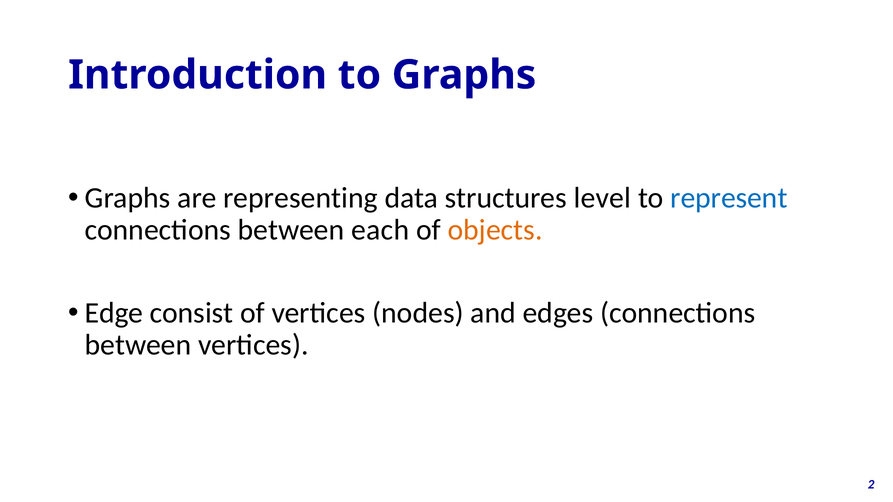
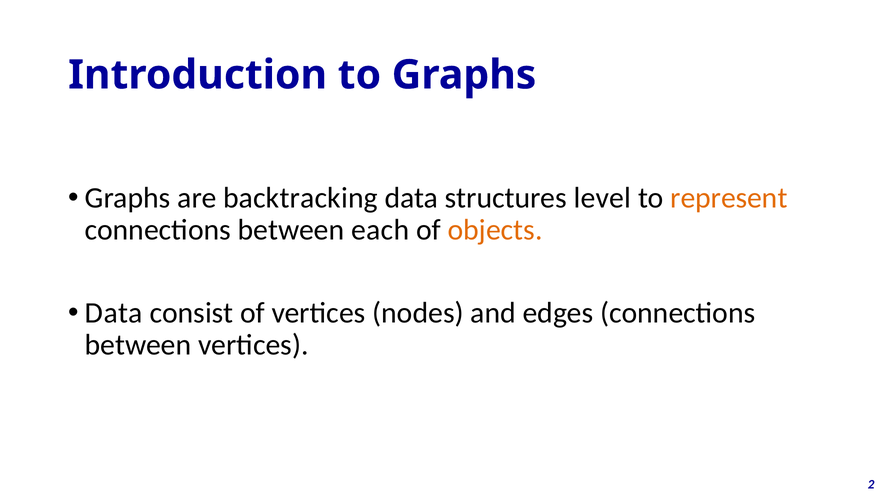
representing: representing -> backtracking
represent colour: blue -> orange
Edge at (114, 313): Edge -> Data
